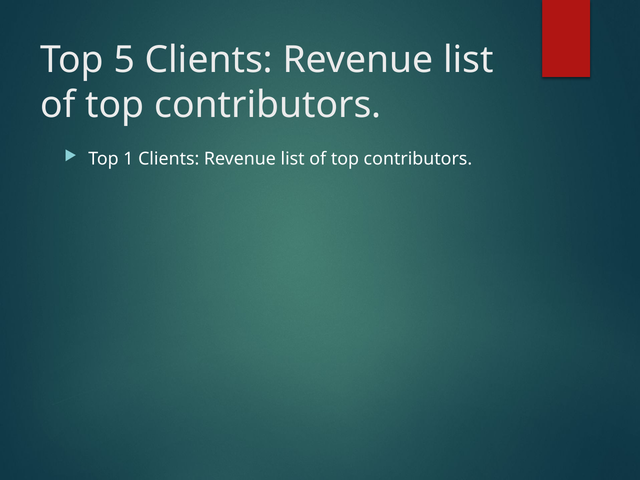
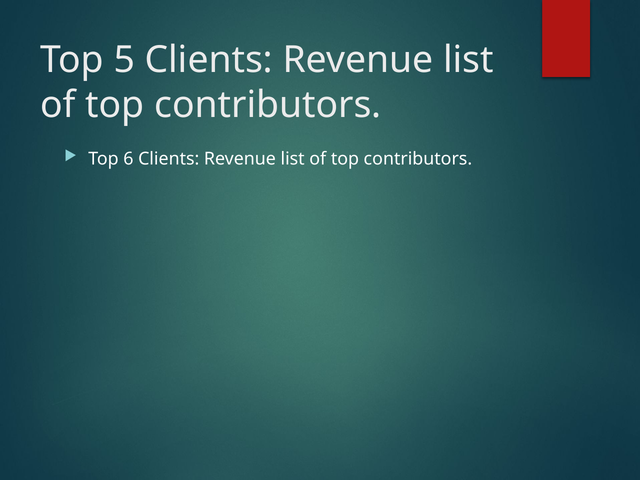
1: 1 -> 6
